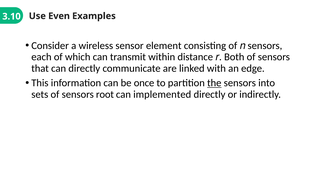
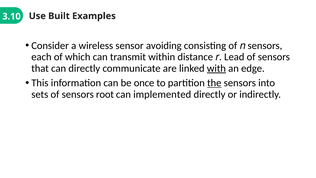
Even: Even -> Built
element: element -> avoiding
Both: Both -> Lead
with underline: none -> present
